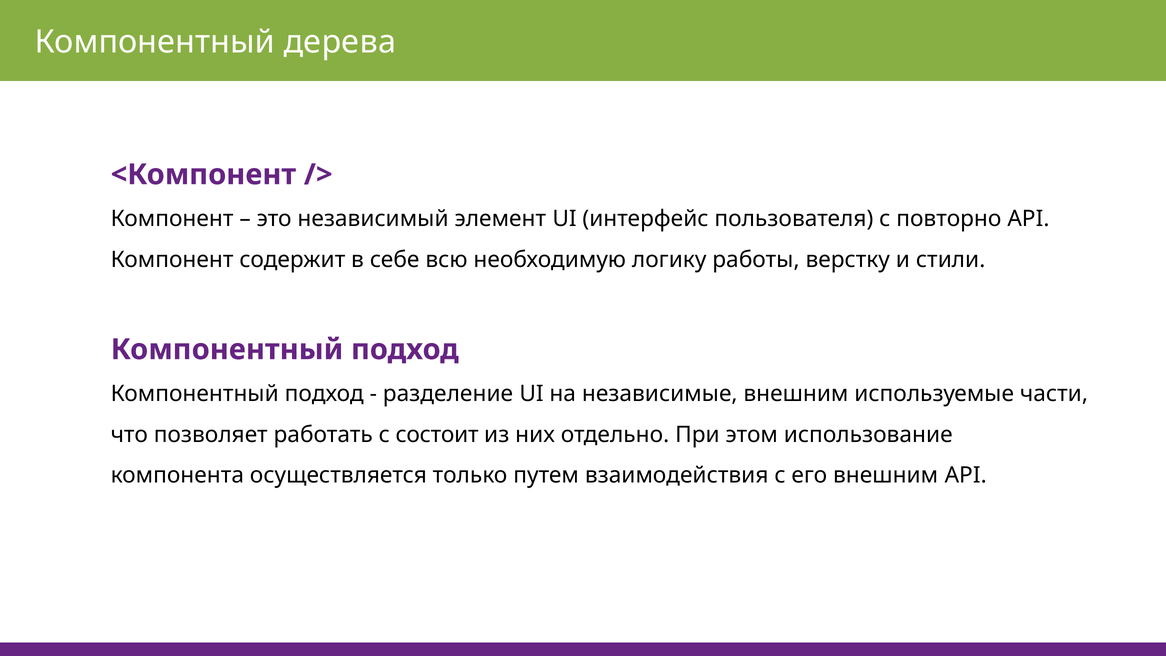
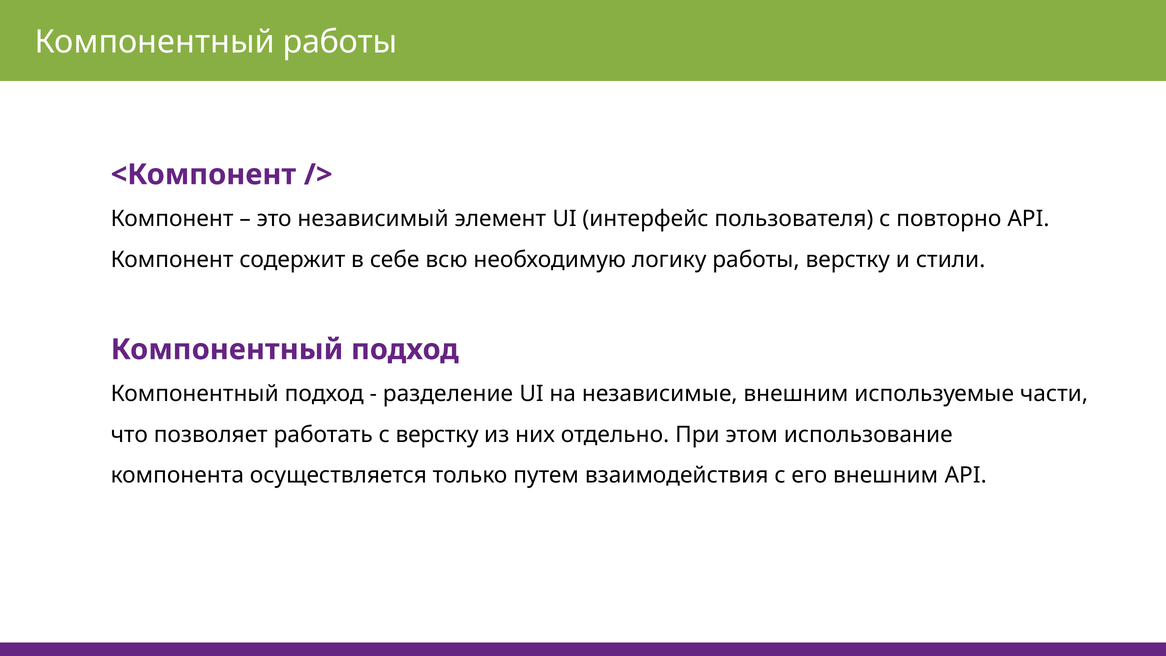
Компонентный дерева: дерева -> работы
с состоит: состоит -> верстку
